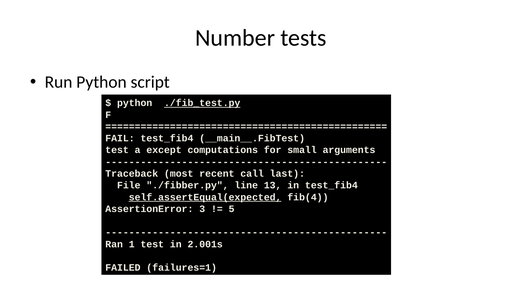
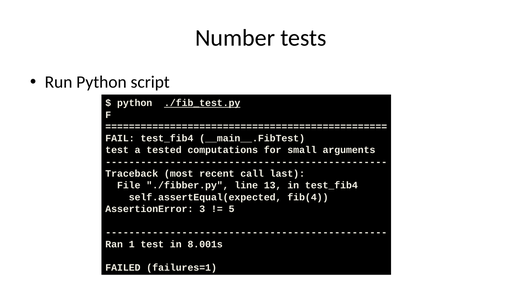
except: except -> tested
self.assertEqual(expected underline: present -> none
2.001s: 2.001s -> 8.001s
